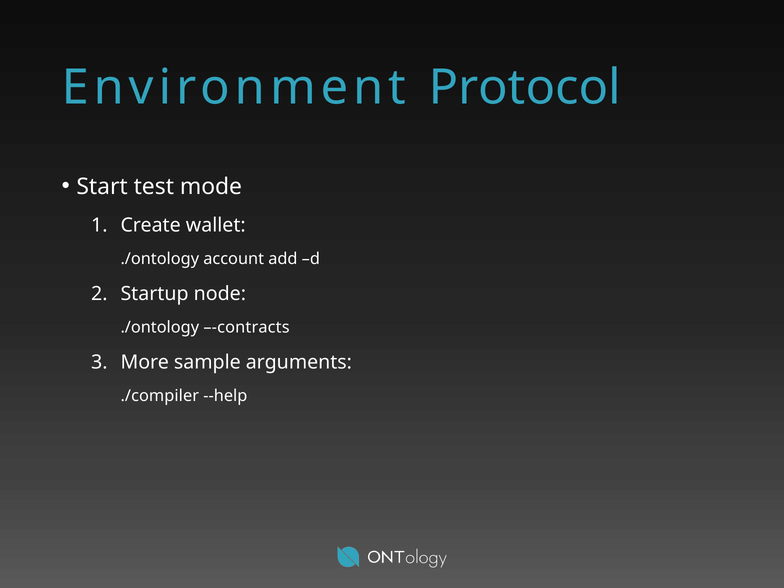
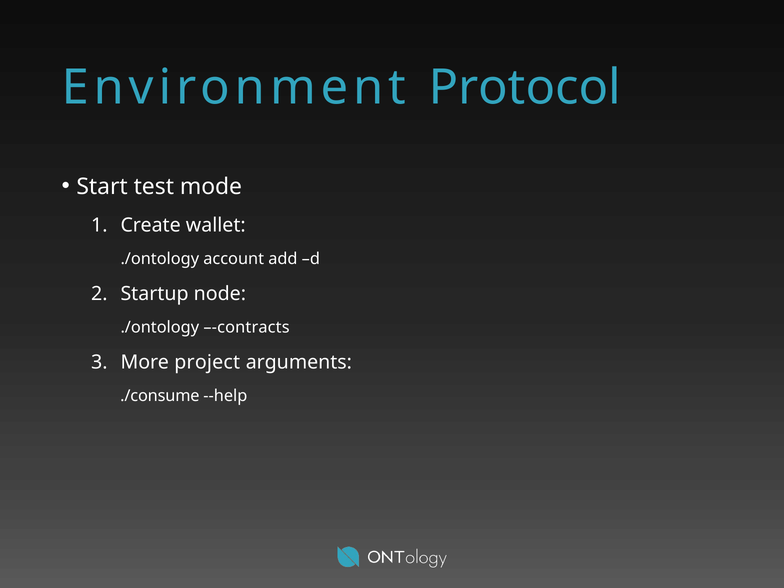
sample: sample -> project
./compiler: ./compiler -> ./consume
